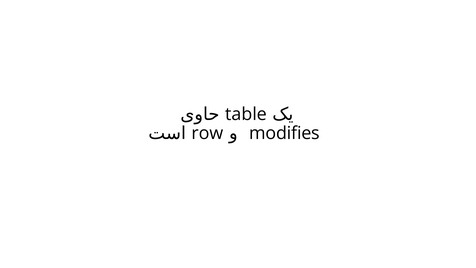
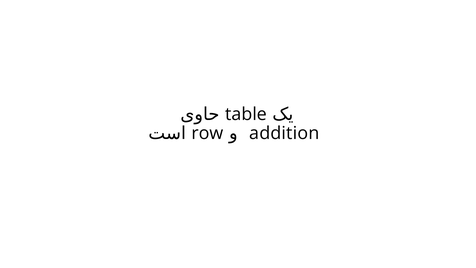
modifies: modifies -> addition
